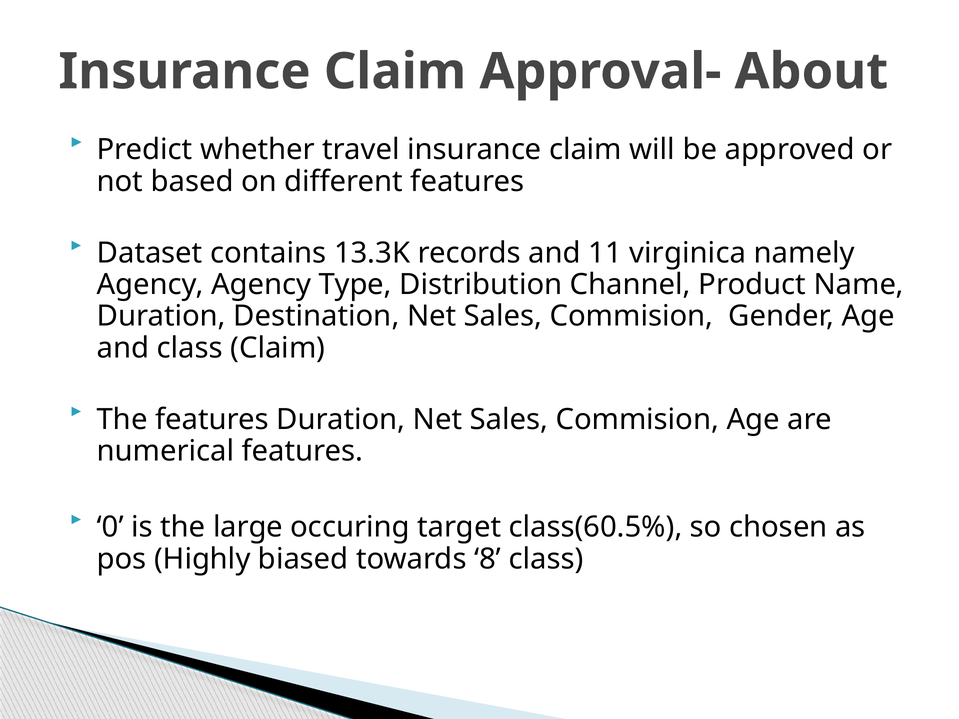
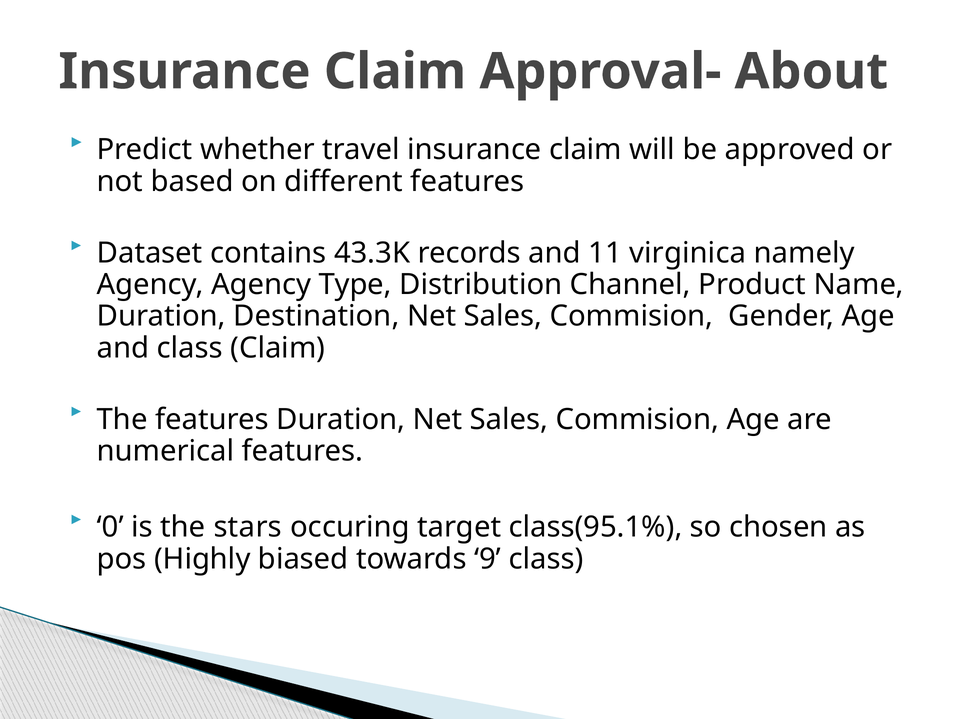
13.3K: 13.3K -> 43.3K
large: large -> stars
class(60.5%: class(60.5% -> class(95.1%
8: 8 -> 9
